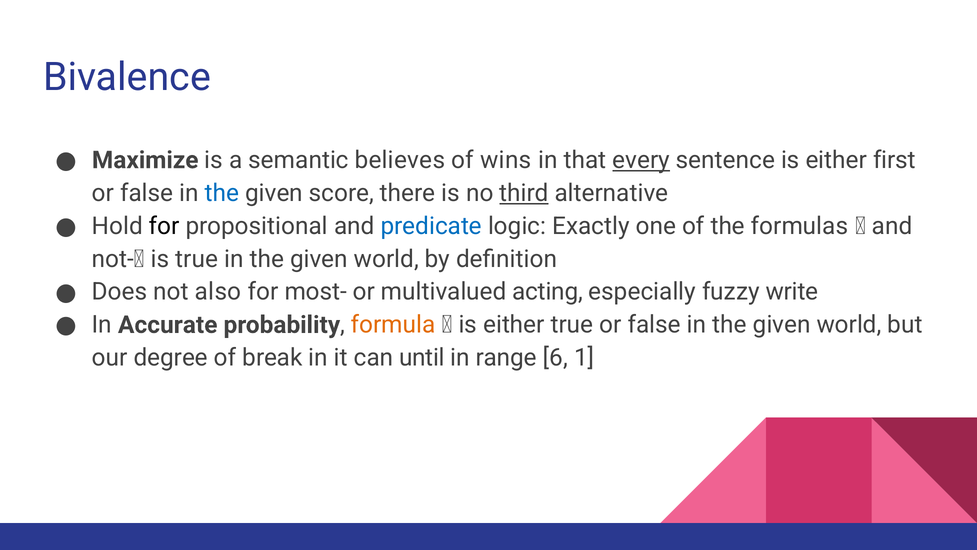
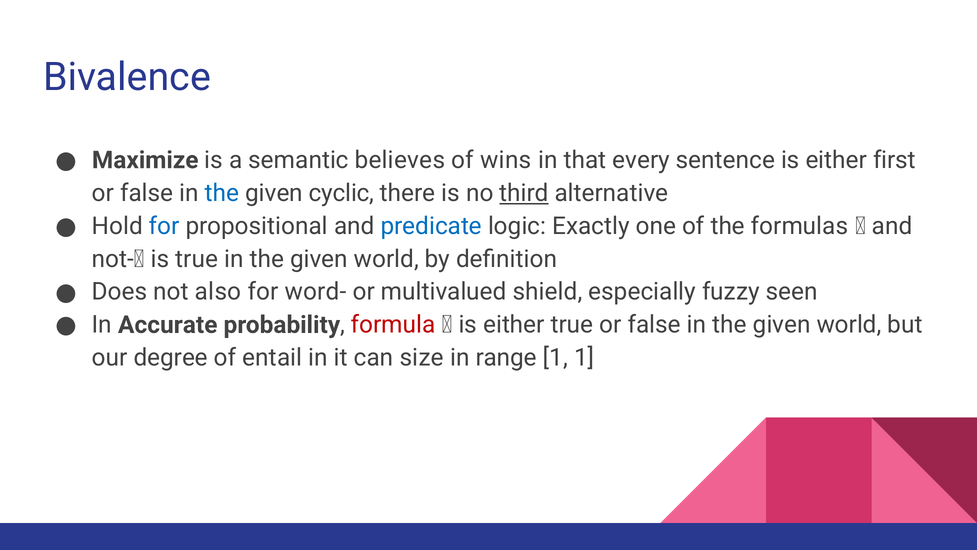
every underline: present -> none
score: score -> cyclic
for at (164, 226) colour: black -> blue
most-: most- -> word-
acting: acting -> shield
write: write -> seen
formula colour: orange -> red
break: break -> entail
until: until -> size
range 6: 6 -> 1
